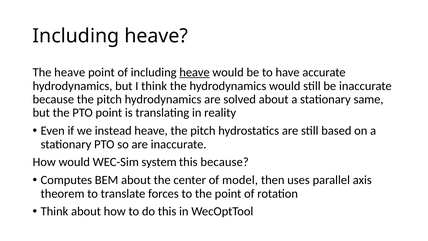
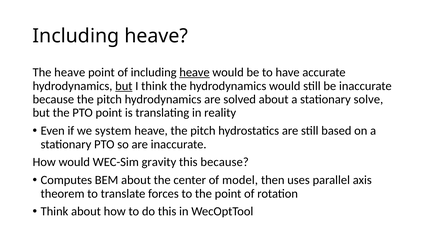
but at (124, 86) underline: none -> present
same: same -> solve
instead: instead -> system
system: system -> gravity
